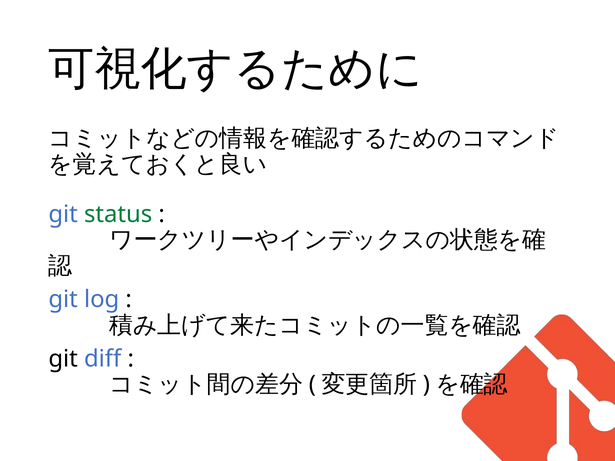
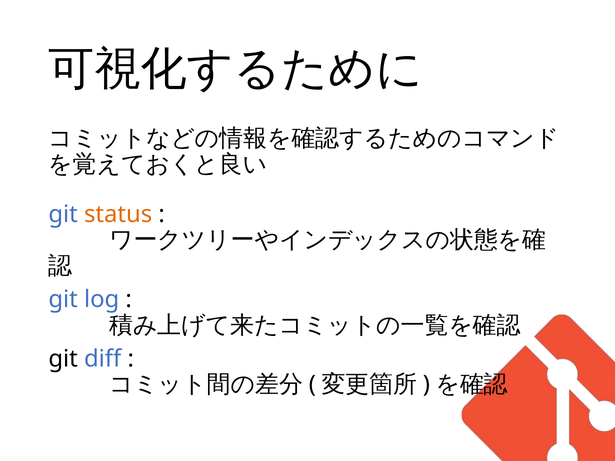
status colour: green -> orange
